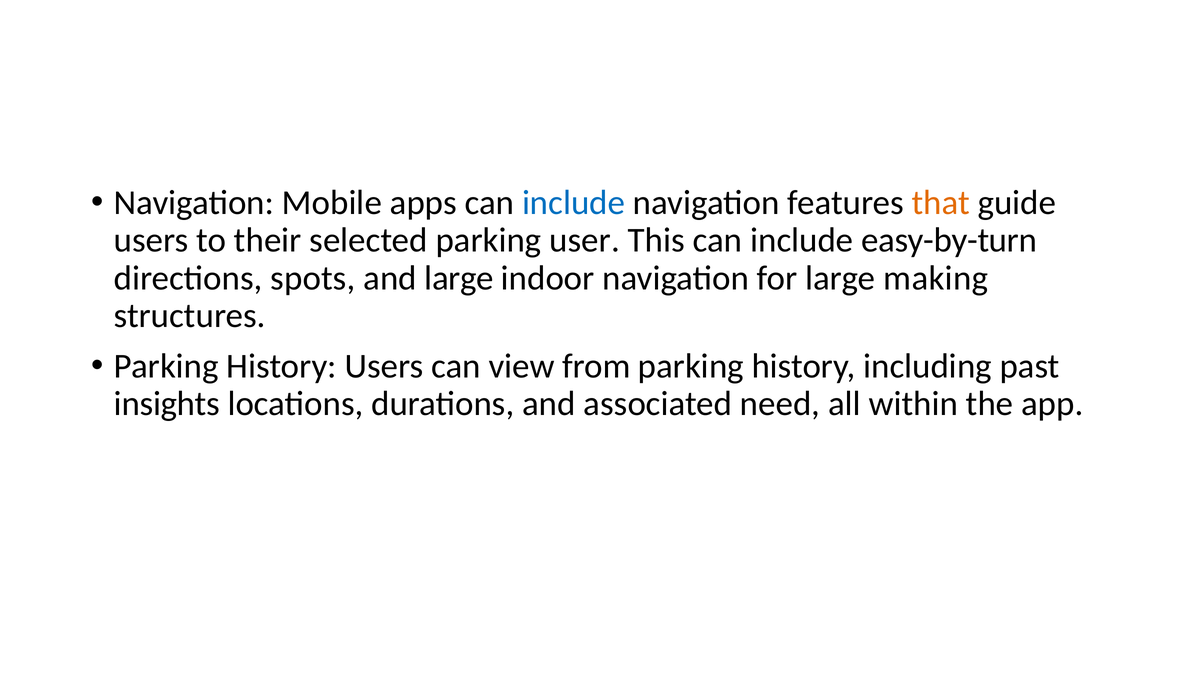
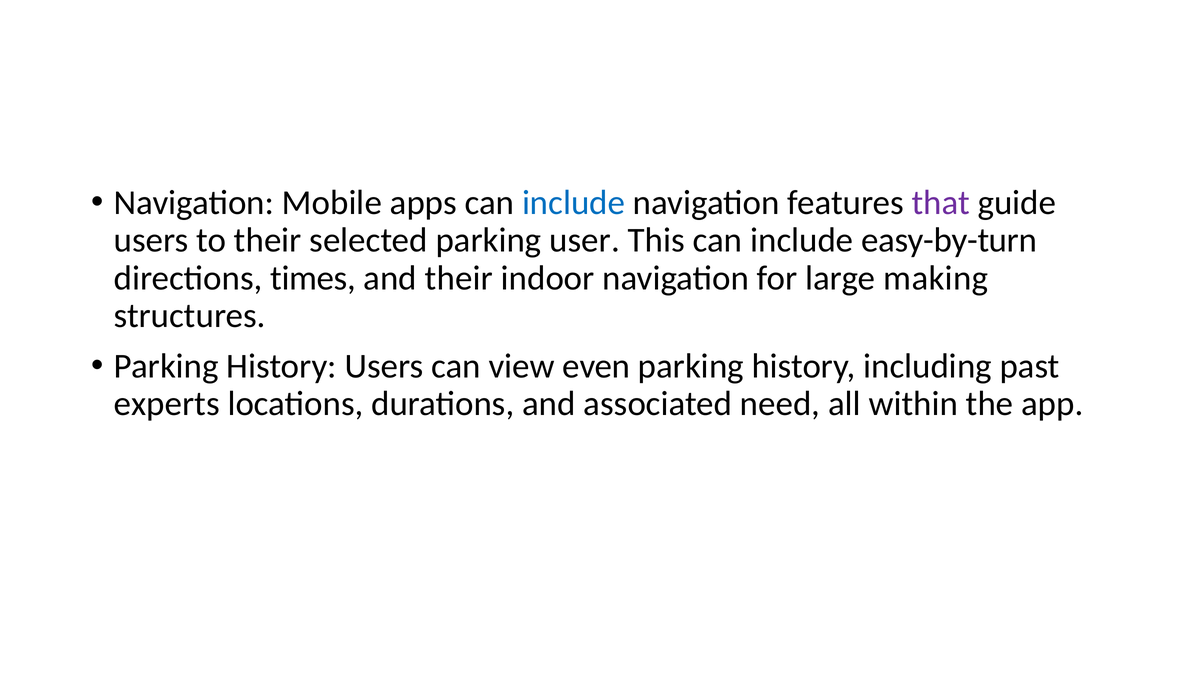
that colour: orange -> purple
spots: spots -> times
and large: large -> their
from: from -> even
insights: insights -> experts
